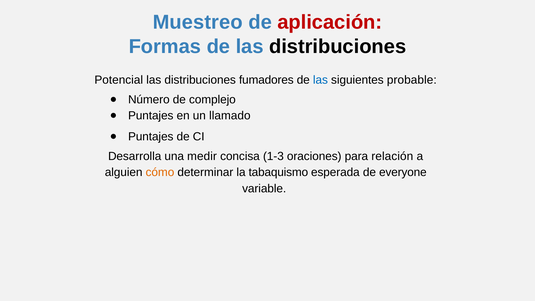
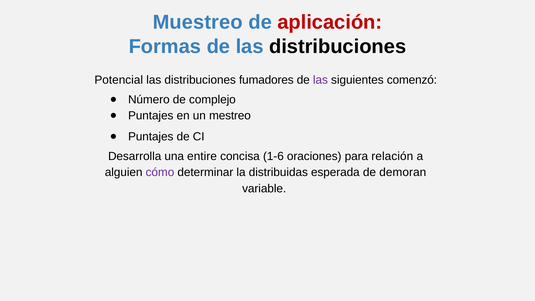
las at (320, 80) colour: blue -> purple
probable: probable -> comenzó
llamado: llamado -> mestreo
medir: medir -> entire
1-3: 1-3 -> 1-6
cómo colour: orange -> purple
tabaquismo: tabaquismo -> distribuidas
everyone: everyone -> demoran
